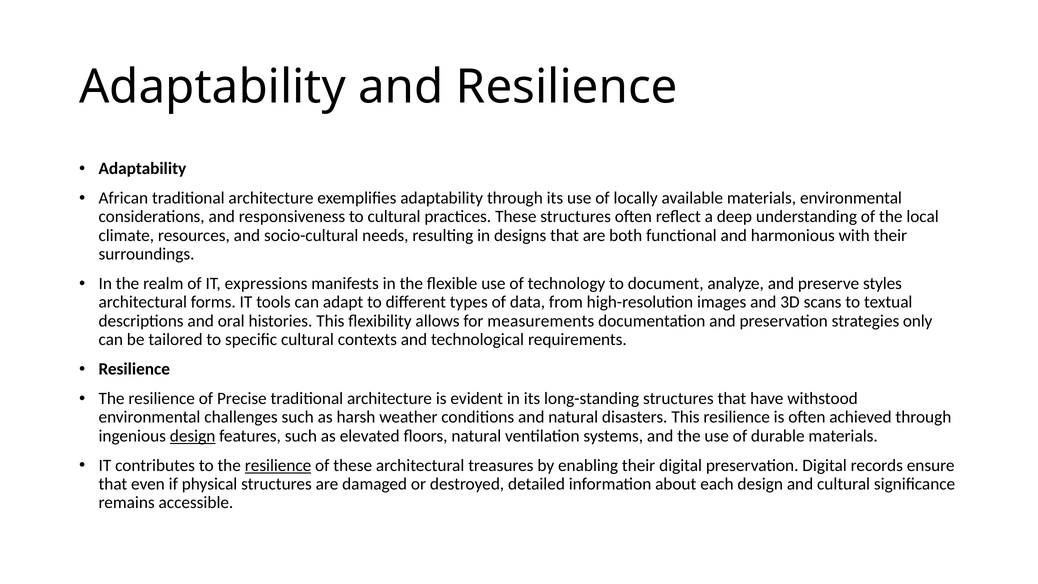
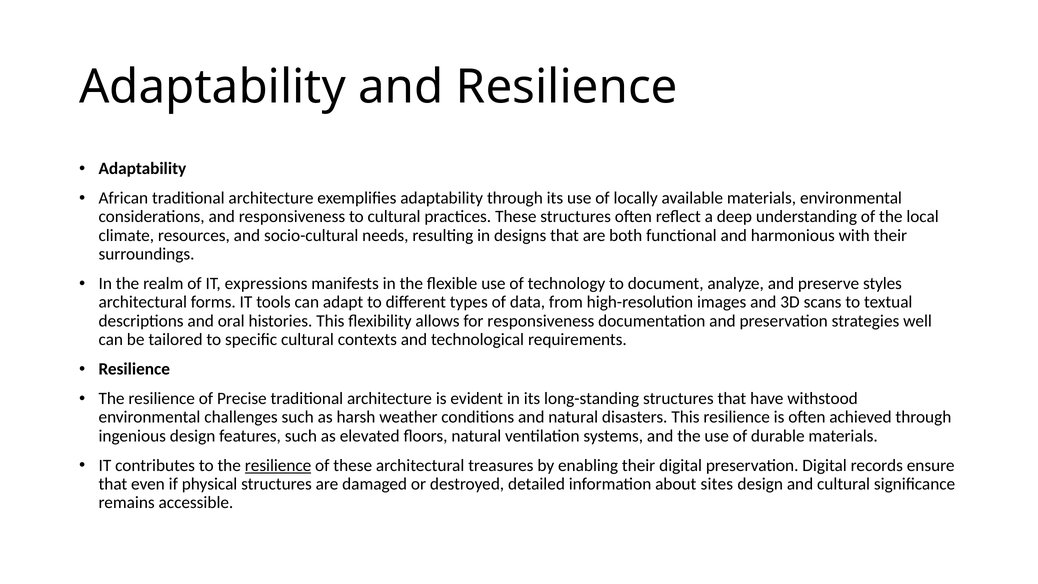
for measurements: measurements -> responsiveness
only: only -> well
design at (193, 436) underline: present -> none
each: each -> sites
